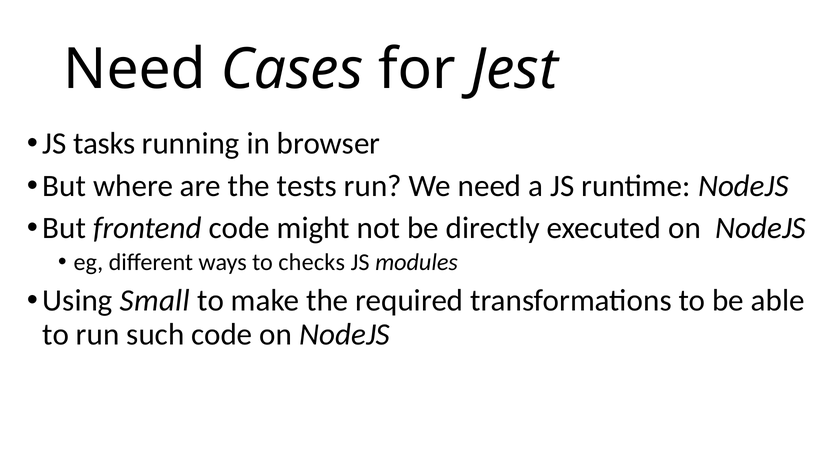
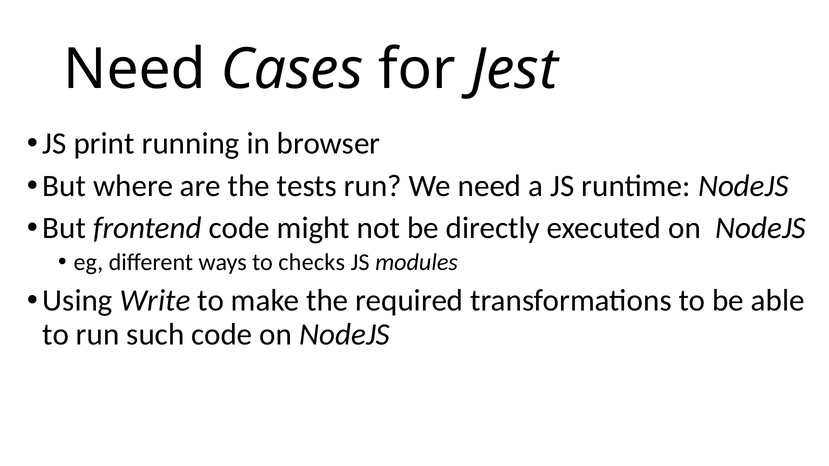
tasks: tasks -> print
Small: Small -> Write
